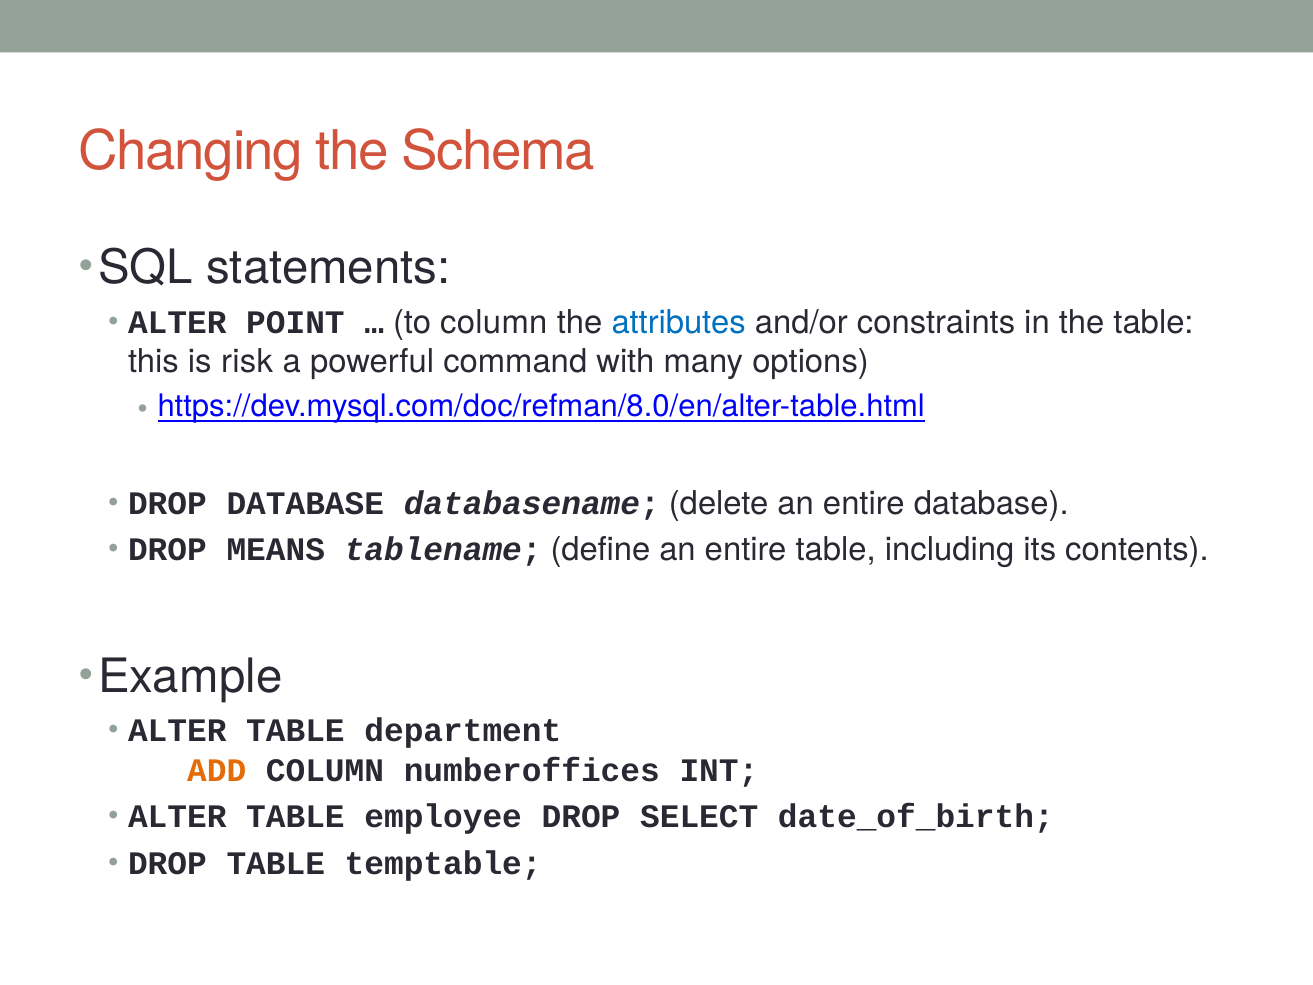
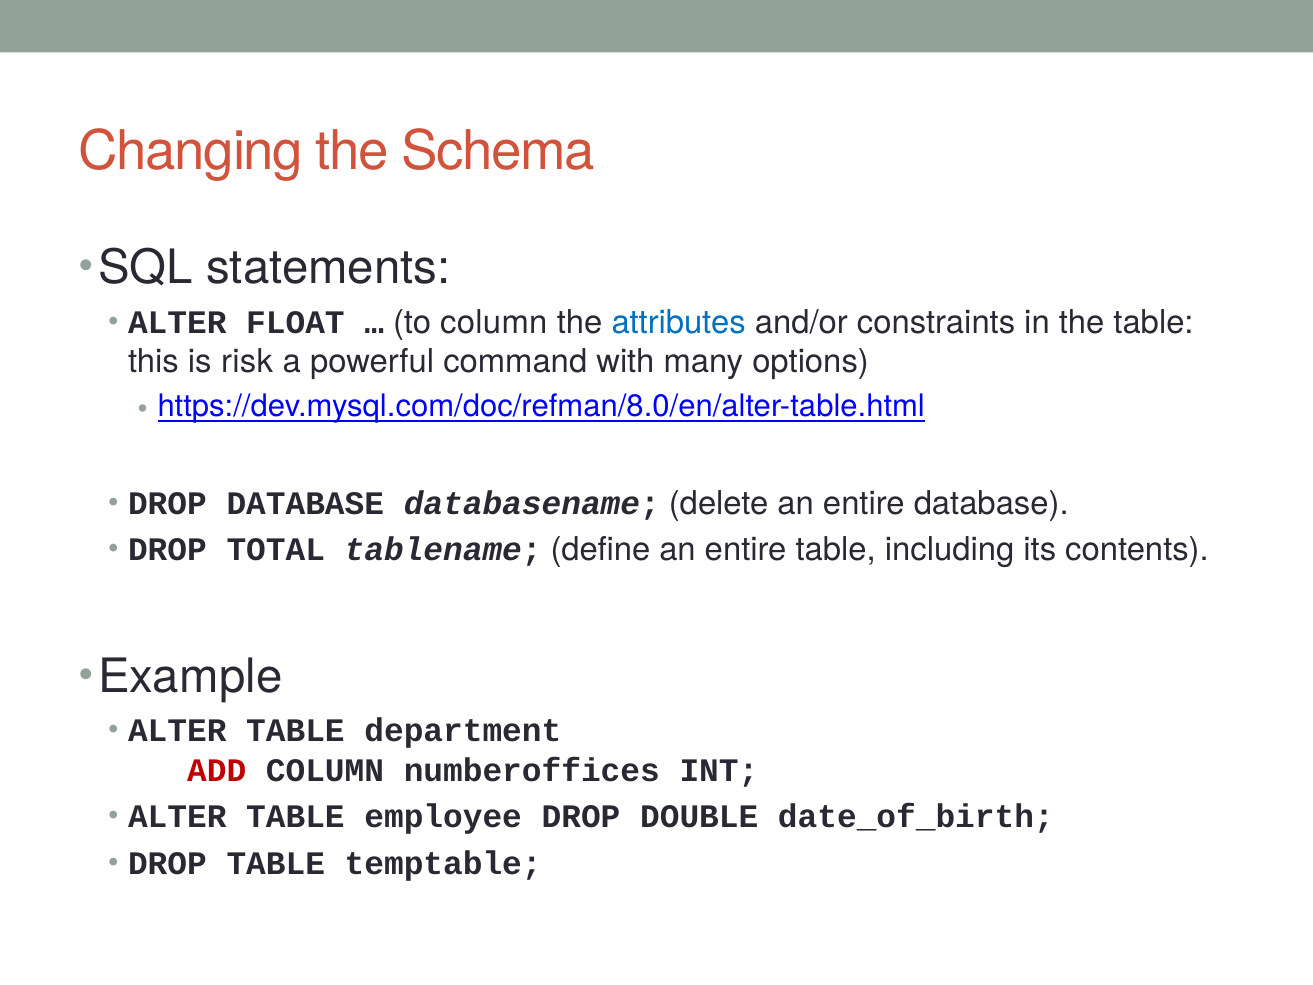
POINT: POINT -> FLOAT
MEANS: MEANS -> TOTAL
ADD colour: orange -> red
SELECT: SELECT -> DOUBLE
